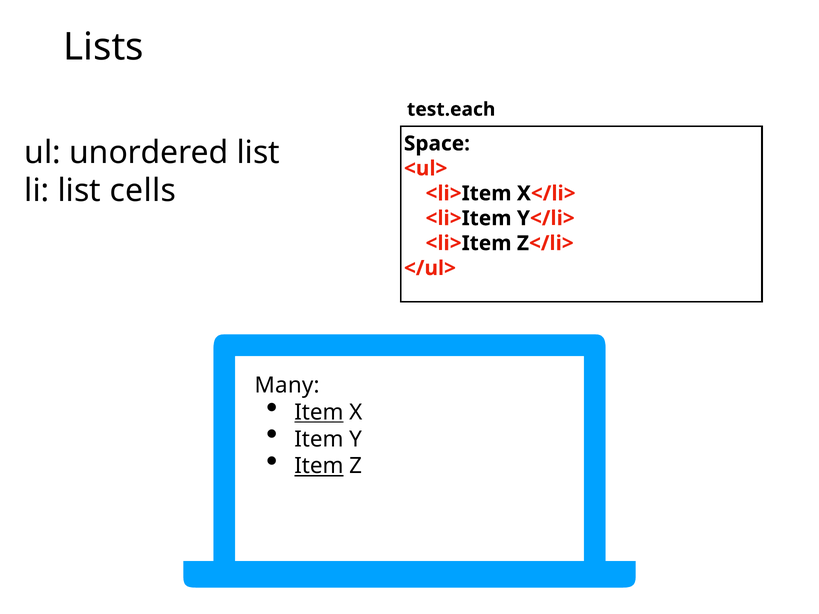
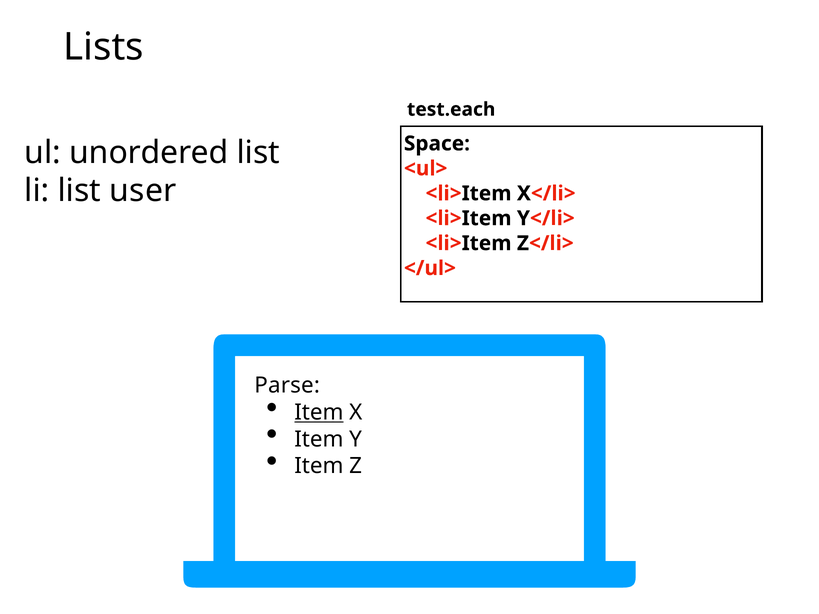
cells: cells -> user
Many: Many -> Parse
Item at (319, 466) underline: present -> none
